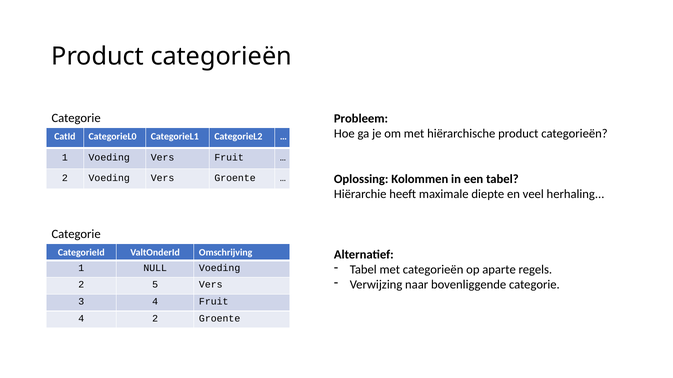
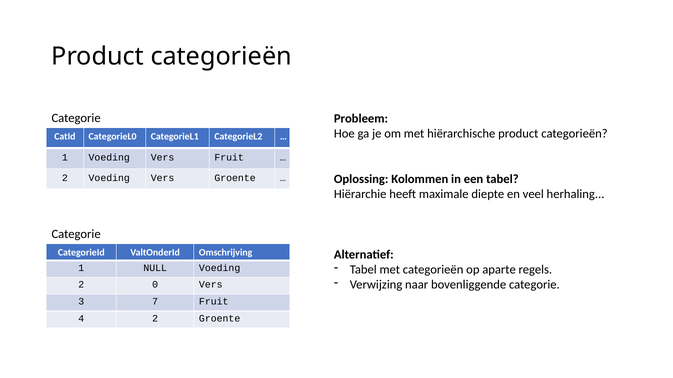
5: 5 -> 0
3 4: 4 -> 7
